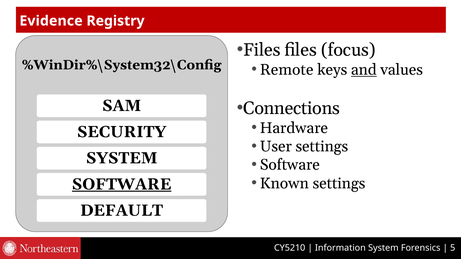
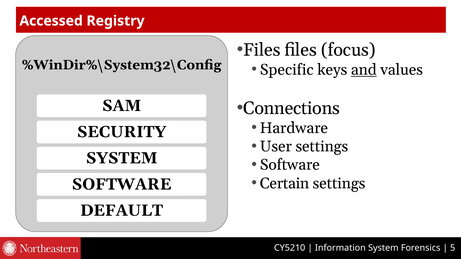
Evidence: Evidence -> Accessed
Remote: Remote -> Specific
Known: Known -> Certain
SOFTWARE at (122, 184) underline: present -> none
